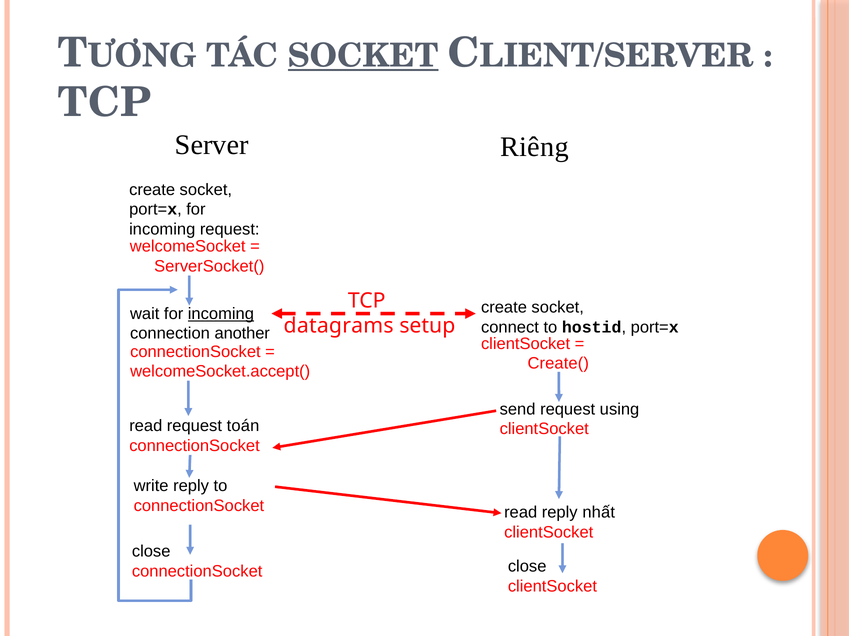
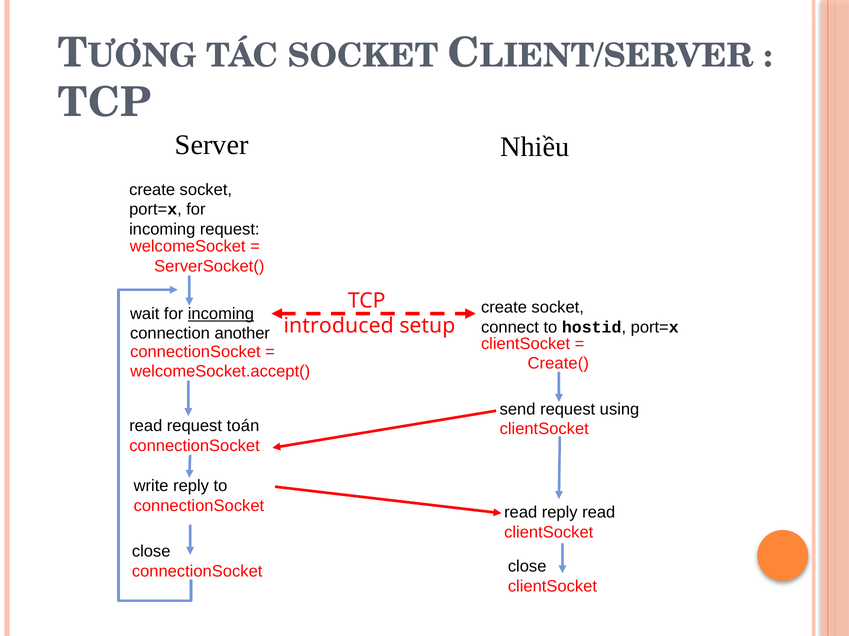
SOCKET at (363, 56) underline: present -> none
Riêng: Riêng -> Nhiều
datagrams: datagrams -> introduced
reply nhất: nhất -> read
